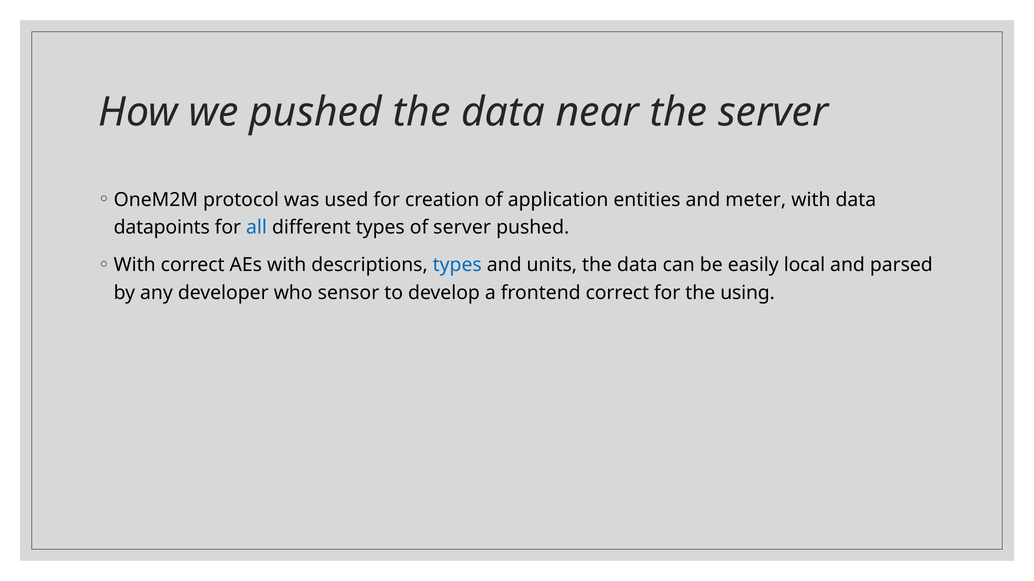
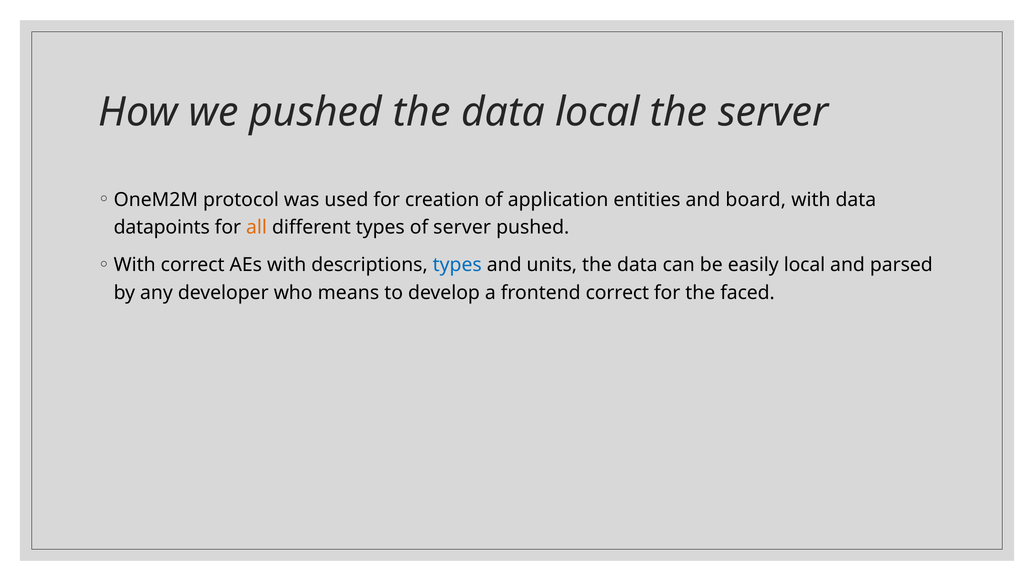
data near: near -> local
meter: meter -> board
all colour: blue -> orange
sensor: sensor -> means
using: using -> faced
